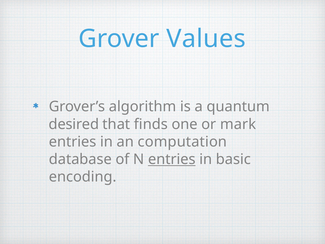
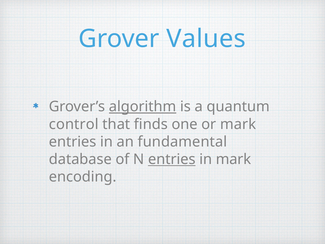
algorithm underline: none -> present
desired: desired -> control
computation: computation -> fundamental
in basic: basic -> mark
